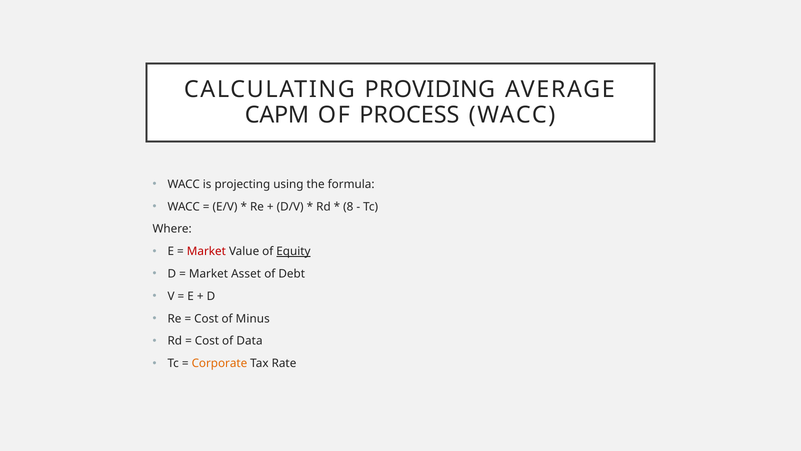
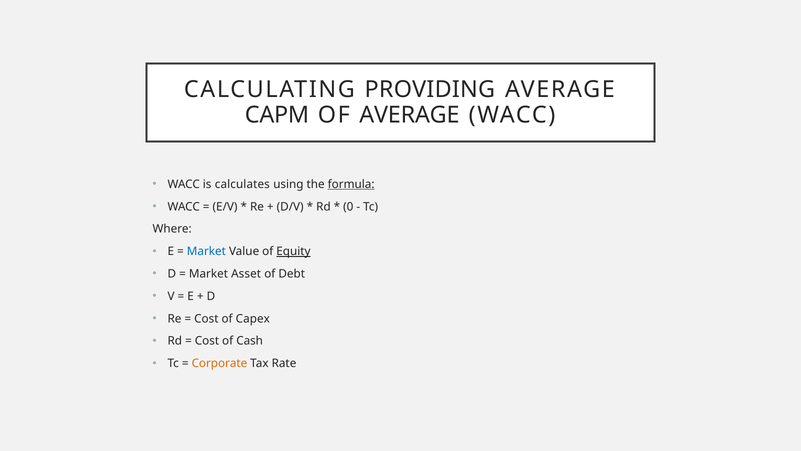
OF PROCESS: PROCESS -> AVERAGE
projecting: projecting -> calculates
formula underline: none -> present
8: 8 -> 0
Market at (206, 251) colour: red -> blue
Minus: Minus -> Capex
Data: Data -> Cash
